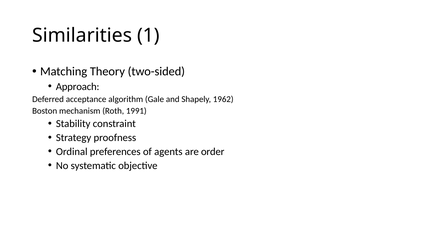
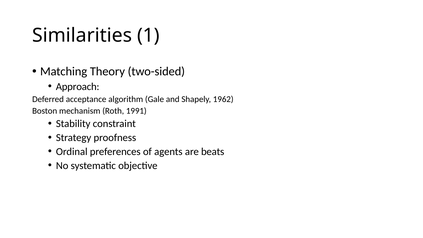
order: order -> beats
